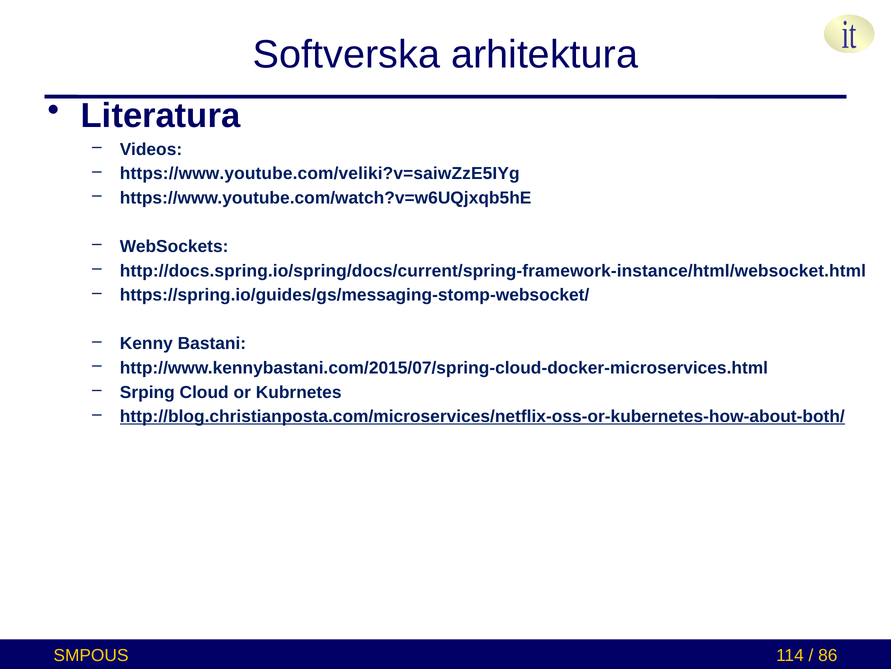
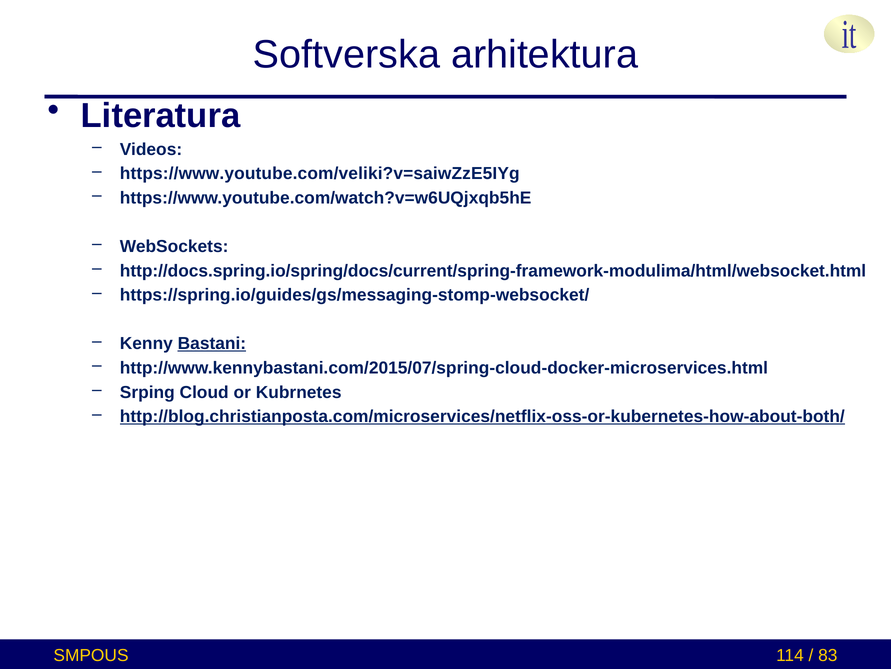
http://docs.spring.io/spring/docs/current/spring-framework-instance/html/websocket.html: http://docs.spring.io/spring/docs/current/spring-framework-instance/html/websocket.html -> http://docs.spring.io/spring/docs/current/spring-framework-modulima/html/websocket.html
Bastani underline: none -> present
86: 86 -> 83
